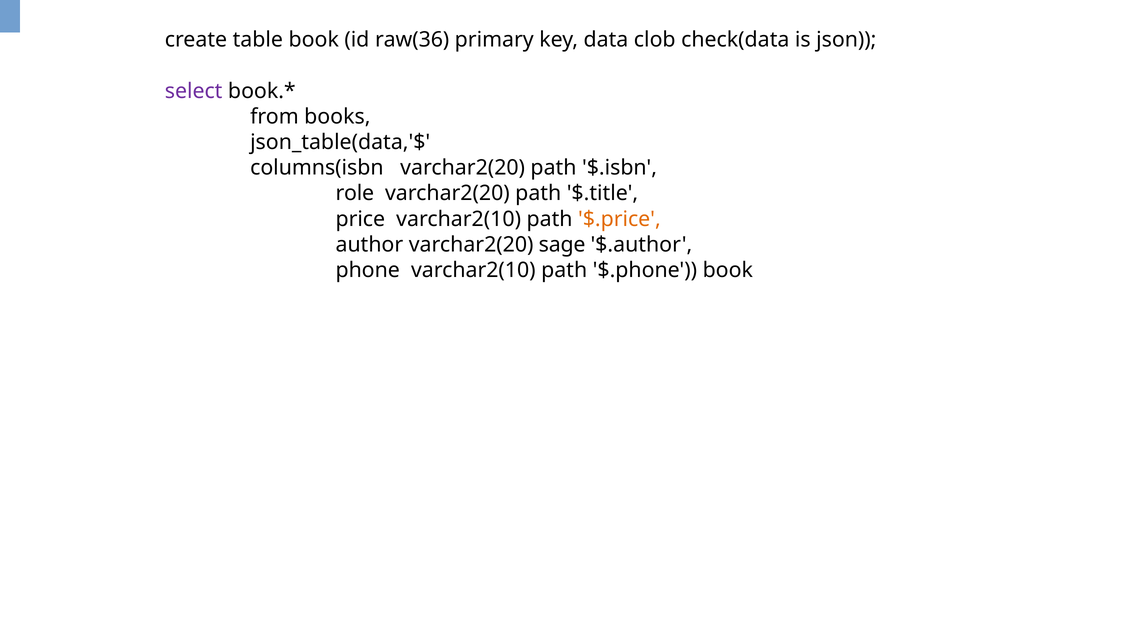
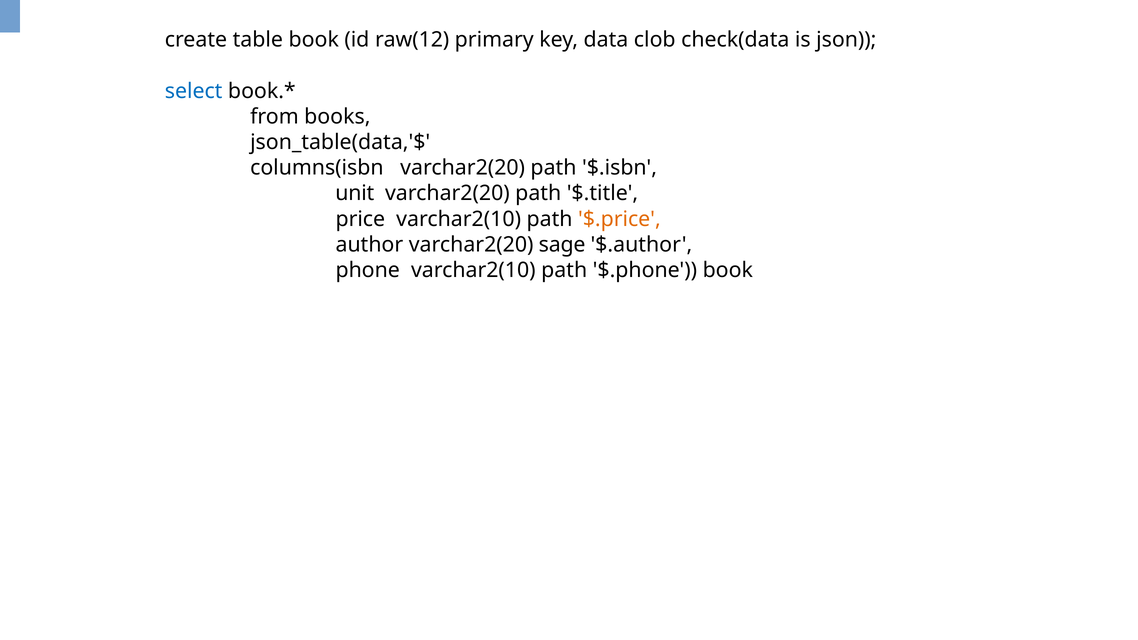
raw(36: raw(36 -> raw(12
select colour: purple -> blue
role: role -> unit
